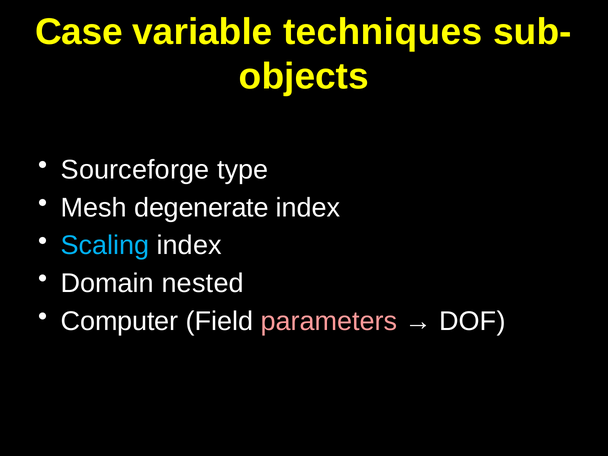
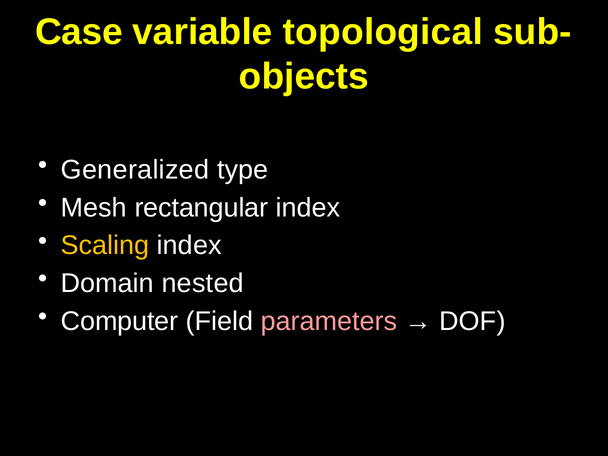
techniques: techniques -> topological
Sourceforge: Sourceforge -> Generalized
degenerate: degenerate -> rectangular
Scaling colour: light blue -> yellow
